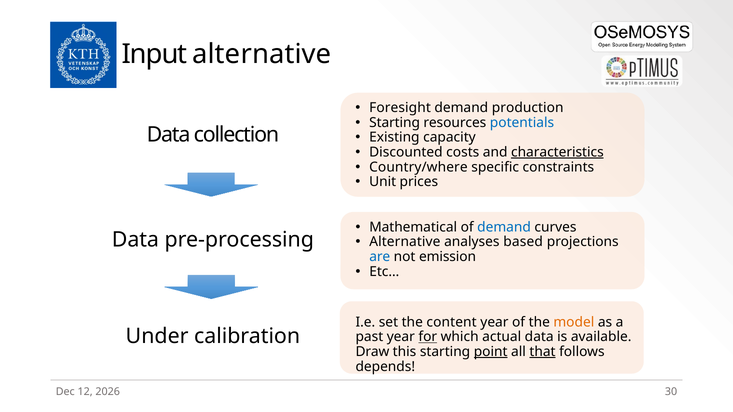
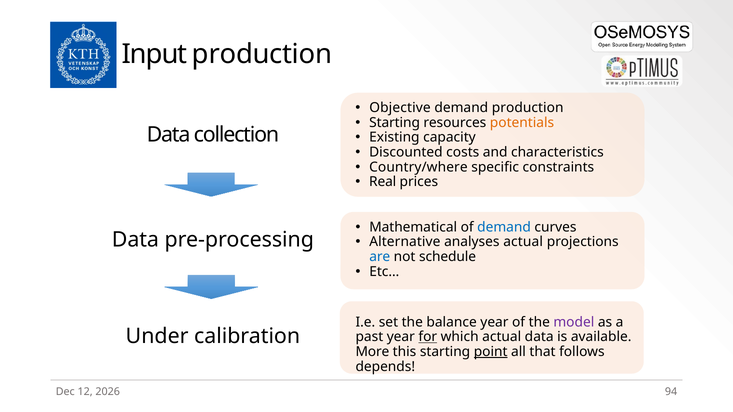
Input alternative: alternative -> production
Foresight: Foresight -> Objective
potentials colour: blue -> orange
characteristics underline: present -> none
Unit: Unit -> Real
analyses based: based -> actual
emission: emission -> schedule
content: content -> balance
model colour: orange -> purple
Draw: Draw -> More
that underline: present -> none
30: 30 -> 94
